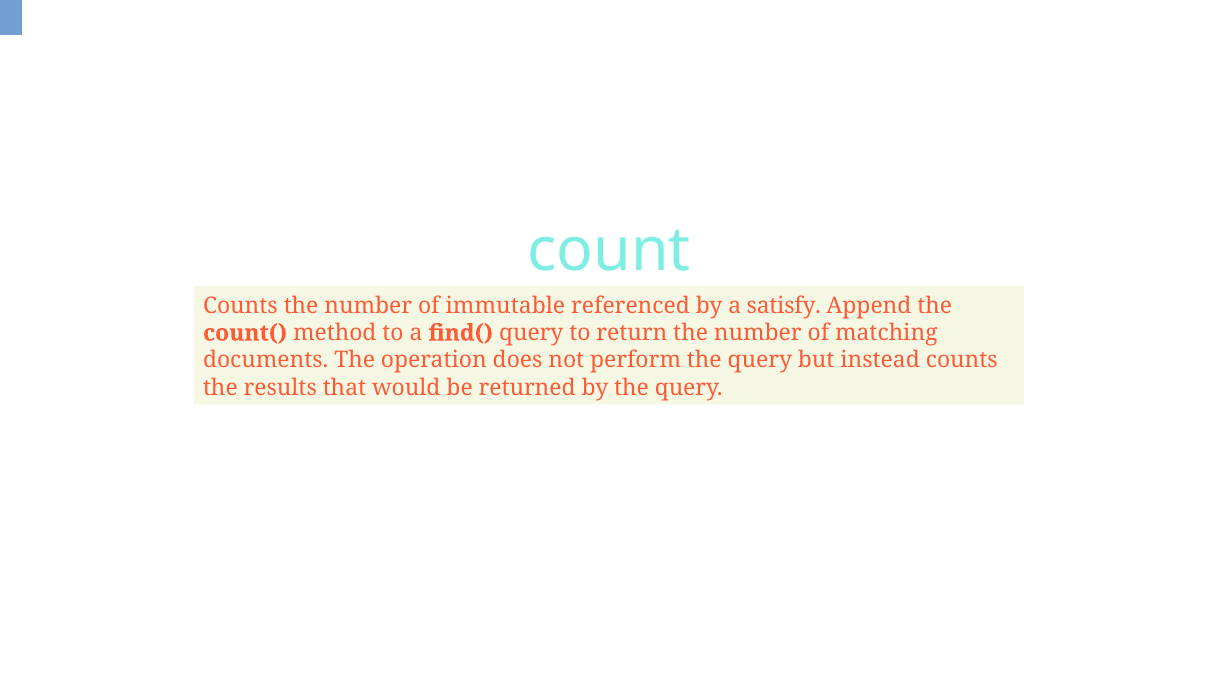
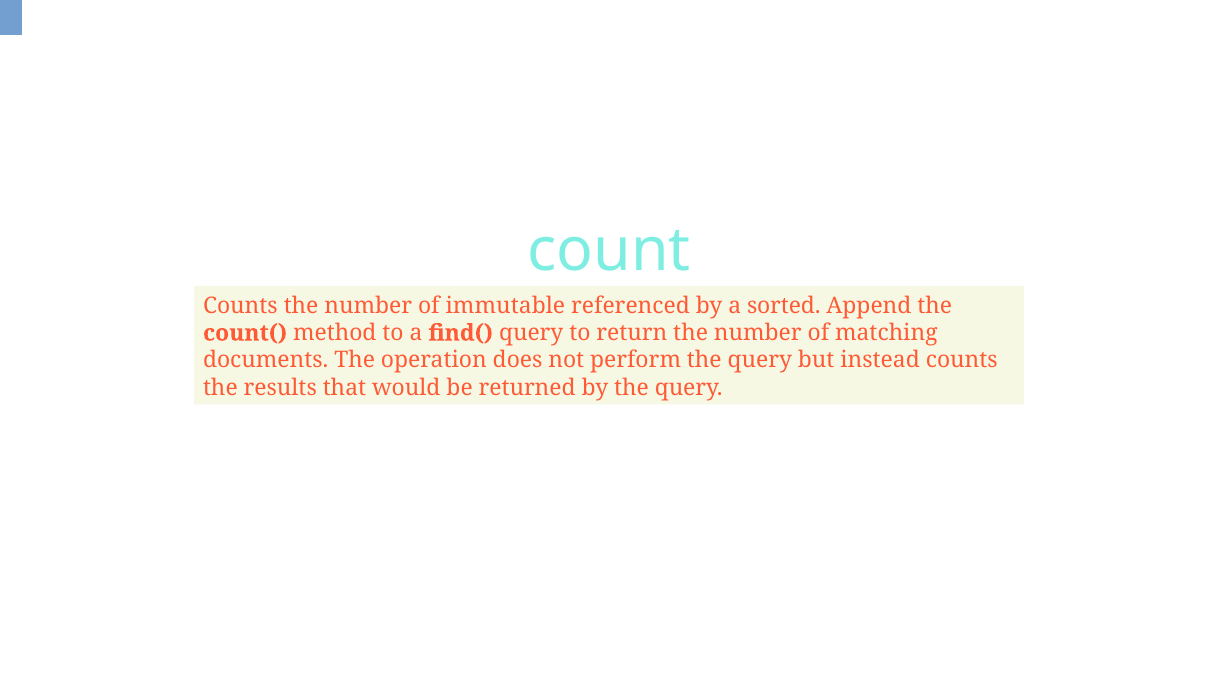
satisfy: satisfy -> sorted
